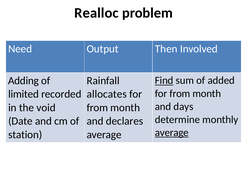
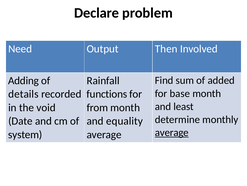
Realloc: Realloc -> Declare
Find underline: present -> none
from at (180, 93): from -> base
limited: limited -> details
allocates: allocates -> functions
days: days -> least
declares: declares -> equality
station: station -> system
